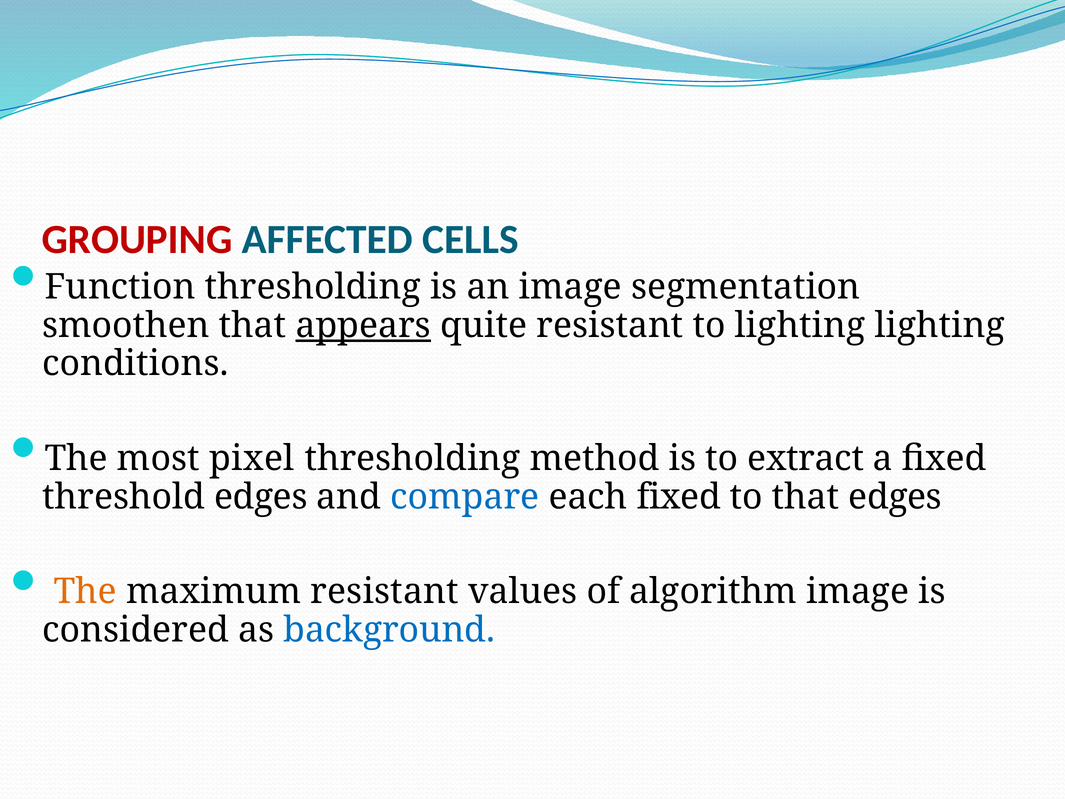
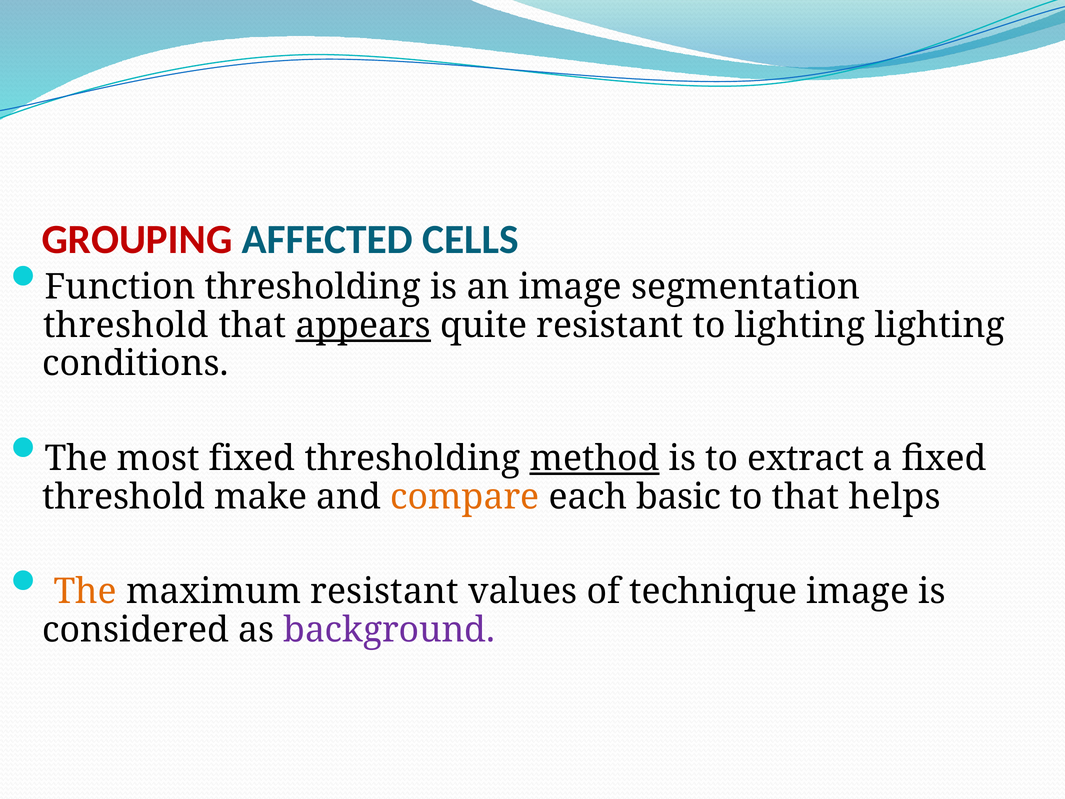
smoothen at (126, 325): smoothen -> threshold
most pixel: pixel -> fixed
method underline: none -> present
threshold edges: edges -> make
compare colour: blue -> orange
each fixed: fixed -> basic
that edges: edges -> helps
algorithm: algorithm -> technique
background colour: blue -> purple
